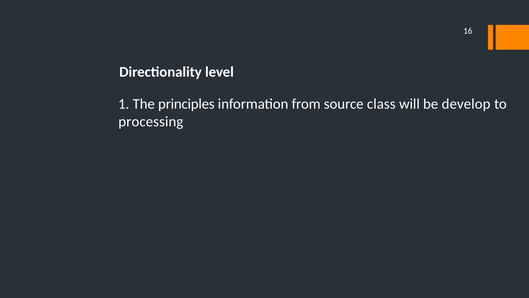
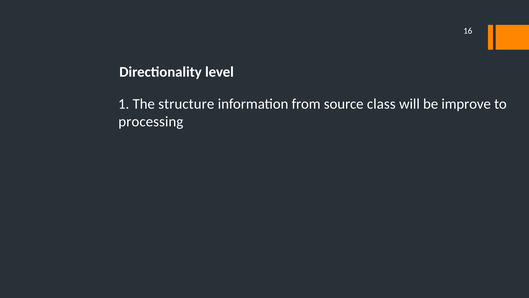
principles: principles -> structure
develop: develop -> improve
